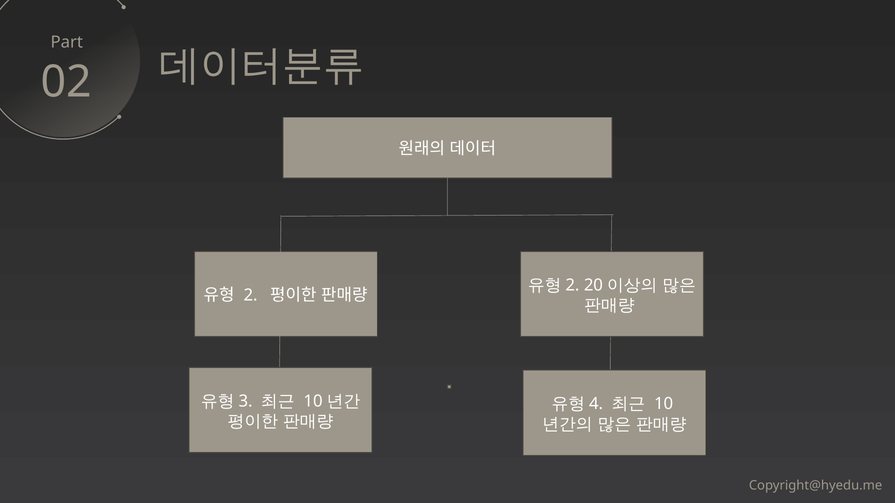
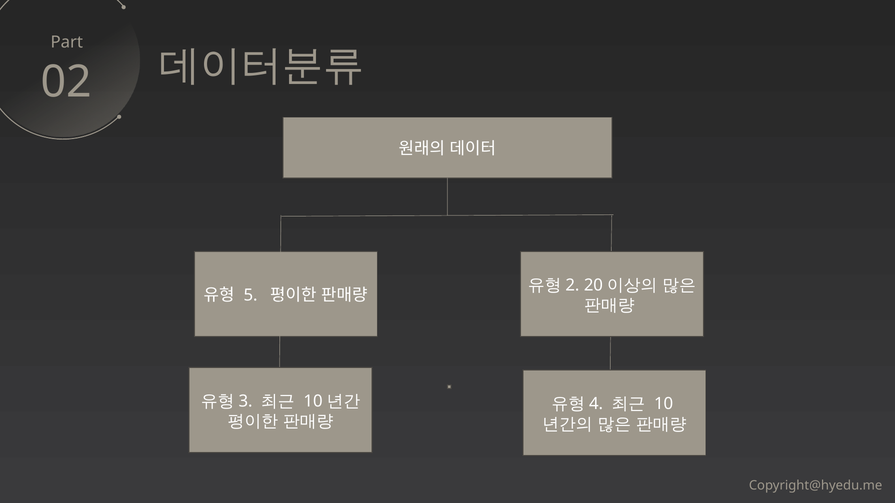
2: 2 -> 5
